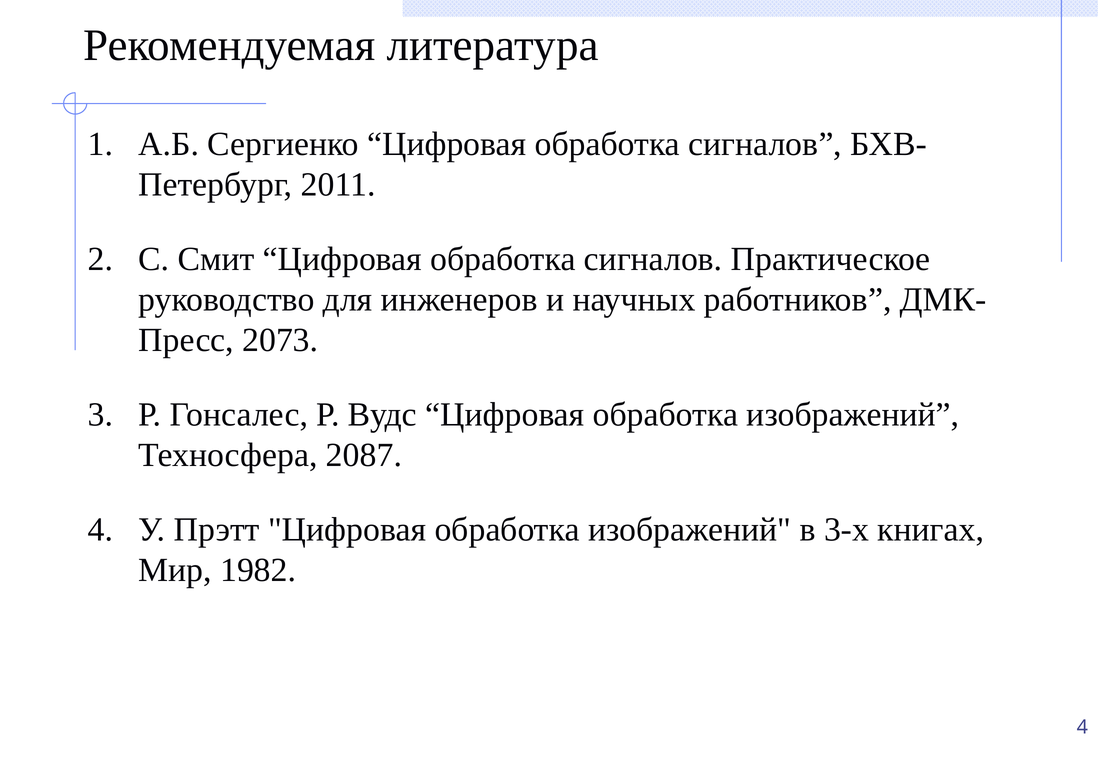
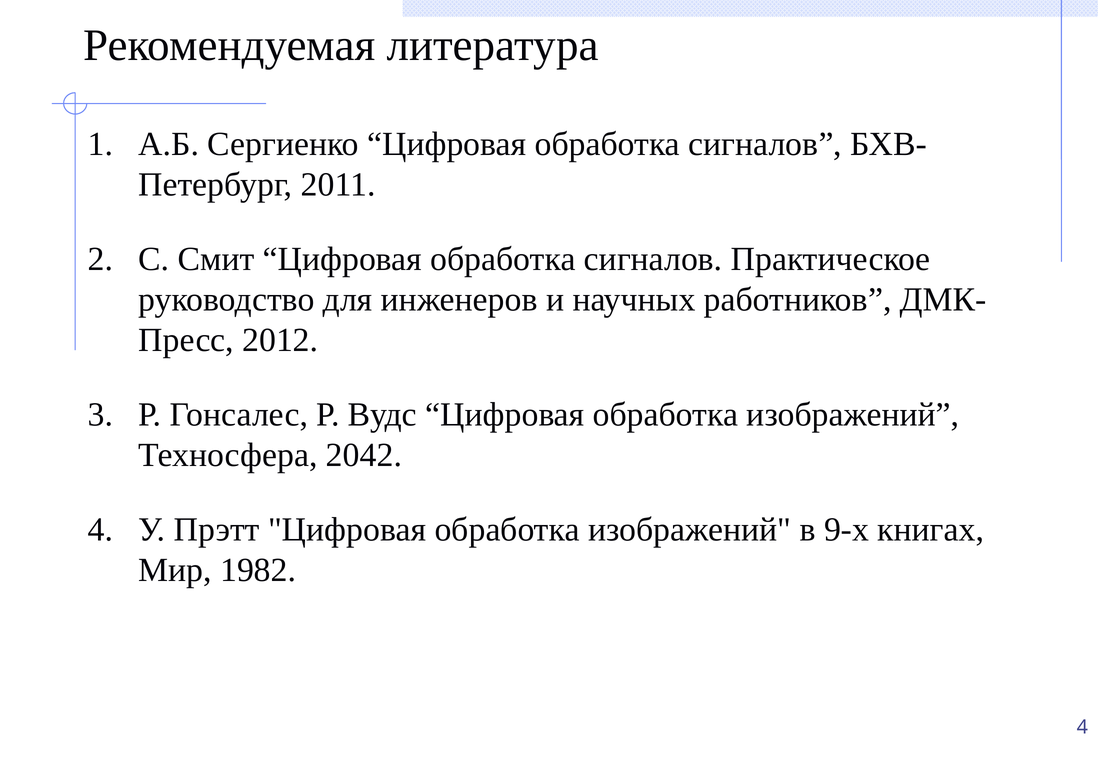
2073: 2073 -> 2012
2087: 2087 -> 2042
3-х: 3-х -> 9-х
